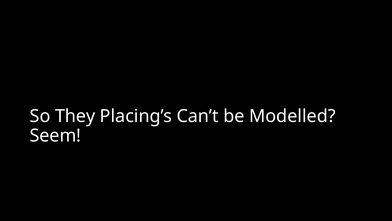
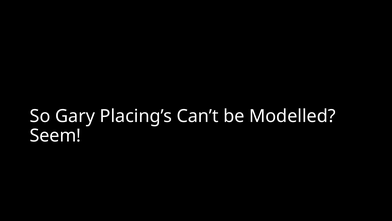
They: They -> Gary
